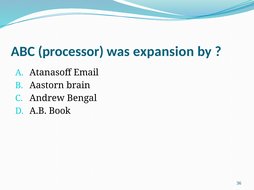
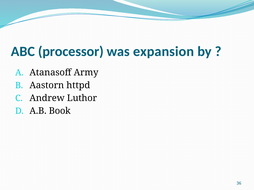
Email: Email -> Army
brain: brain -> httpd
Bengal: Bengal -> Luthor
